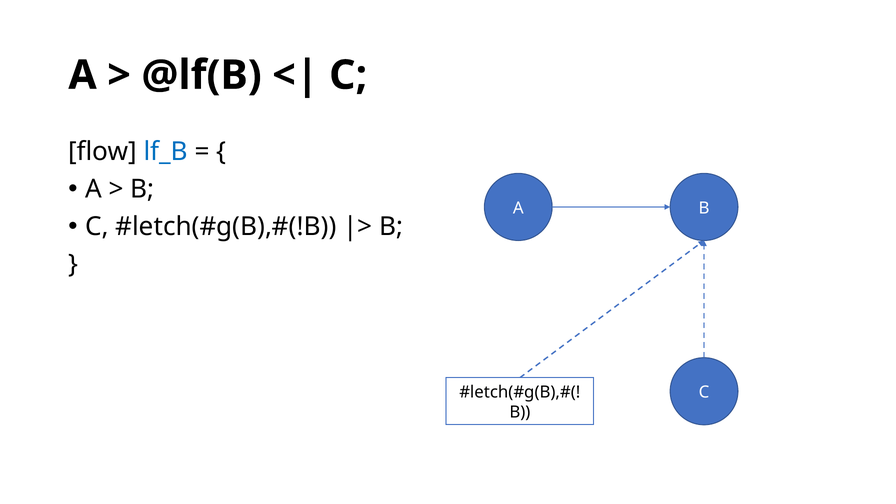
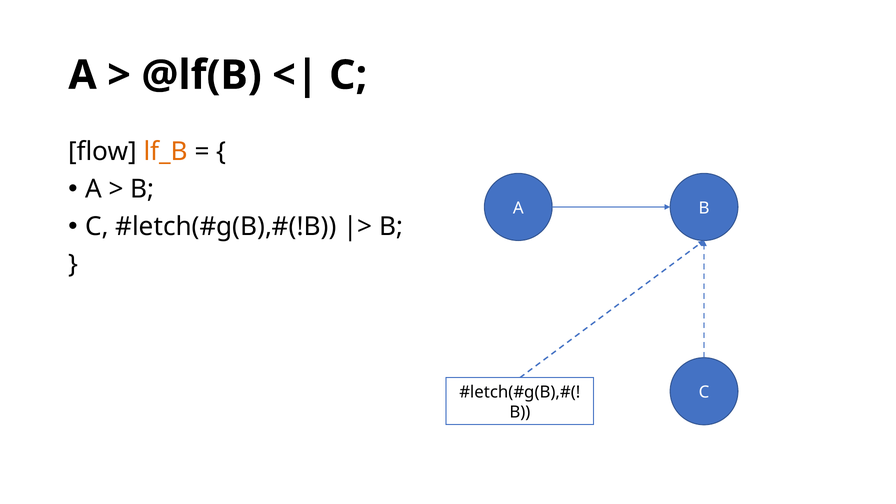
lf_B colour: blue -> orange
